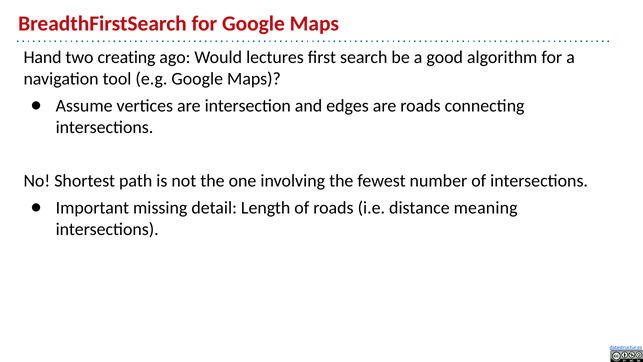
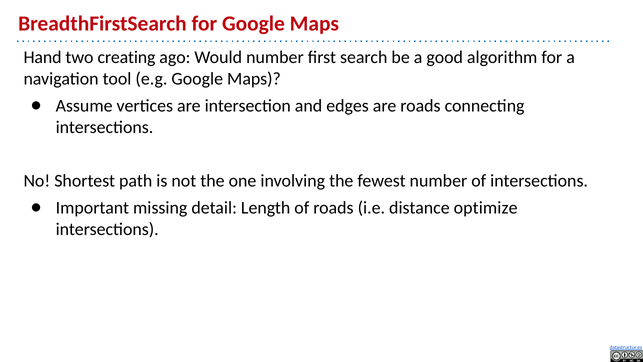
Would lectures: lectures -> number
meaning: meaning -> optimize
